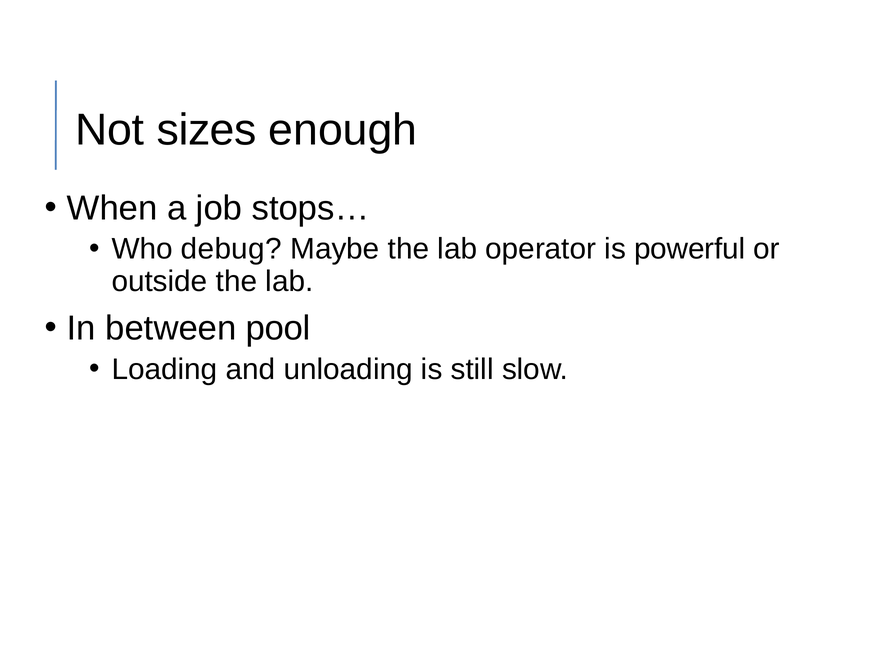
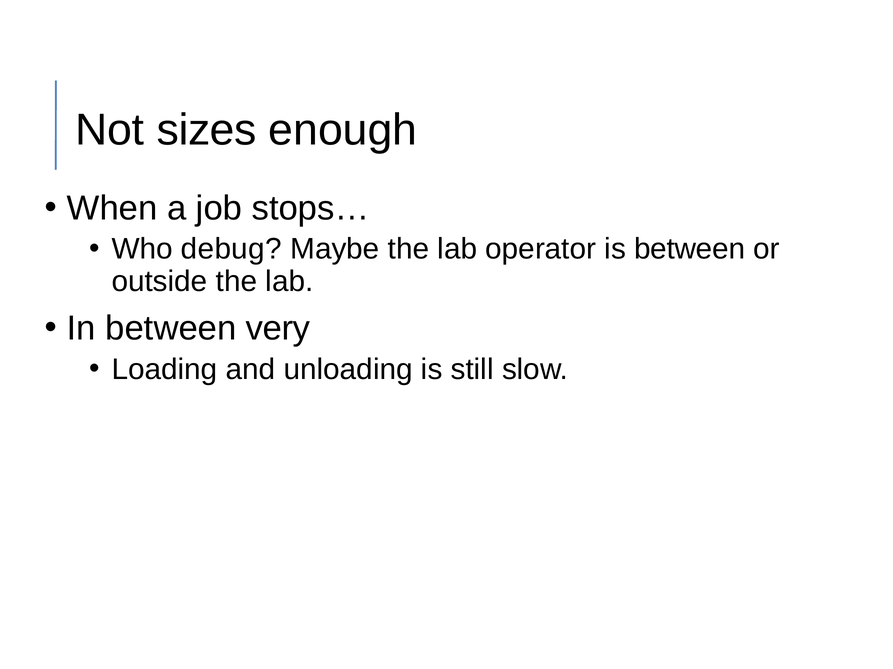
is powerful: powerful -> between
pool: pool -> very
